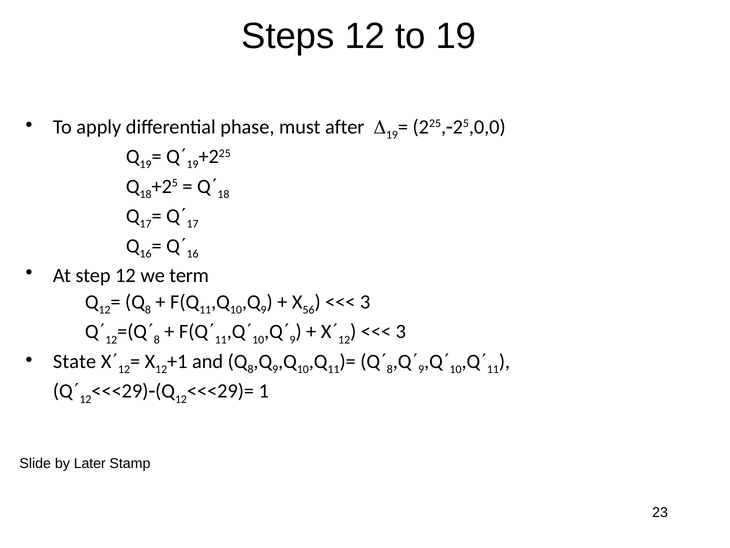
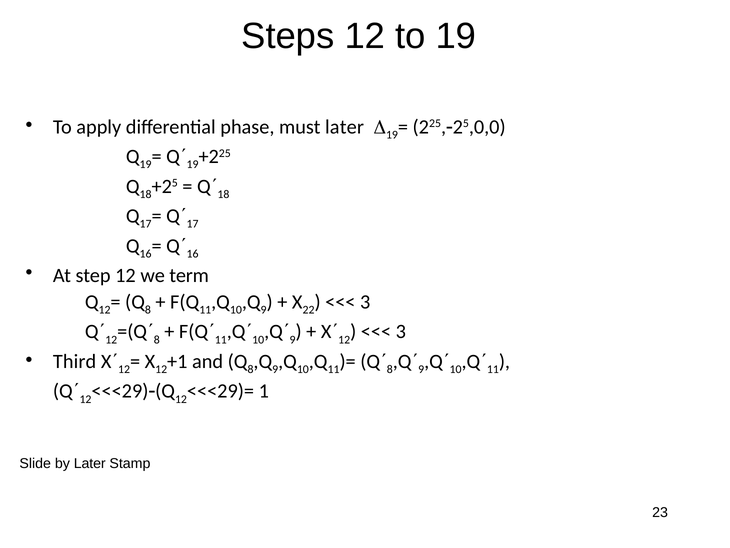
must after: after -> later
56: 56 -> 22
State: State -> Third
